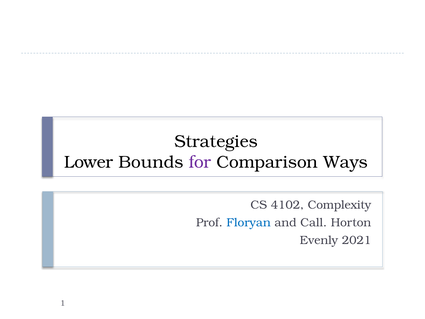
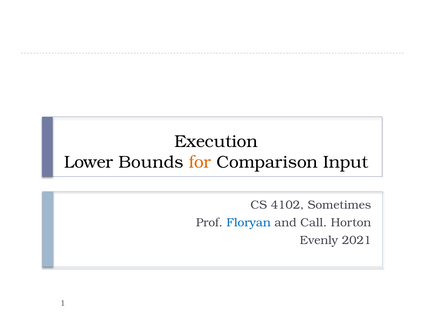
Strategies: Strategies -> Execution
for colour: purple -> orange
Ways: Ways -> Input
Complexity: Complexity -> Sometimes
